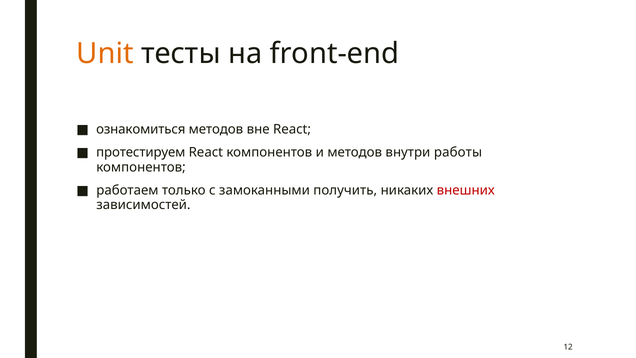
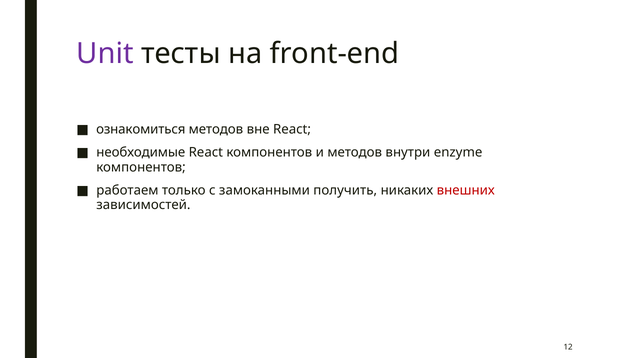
Unit colour: orange -> purple
протестируем: протестируем -> необходимые
работы: работы -> enzyme
